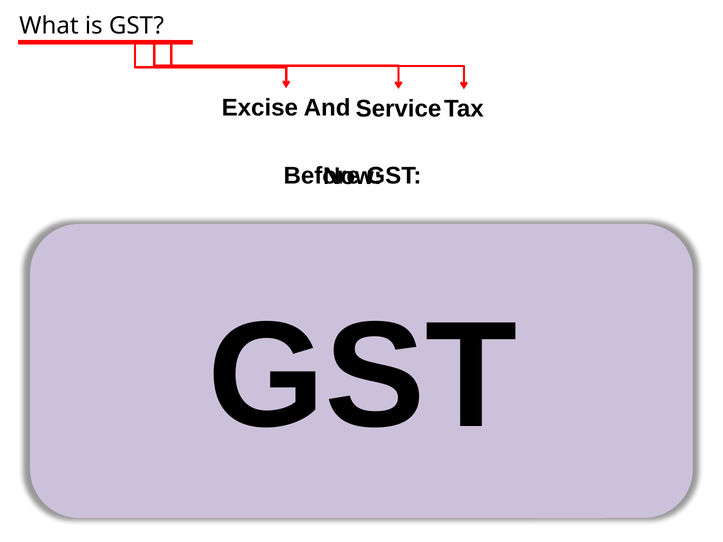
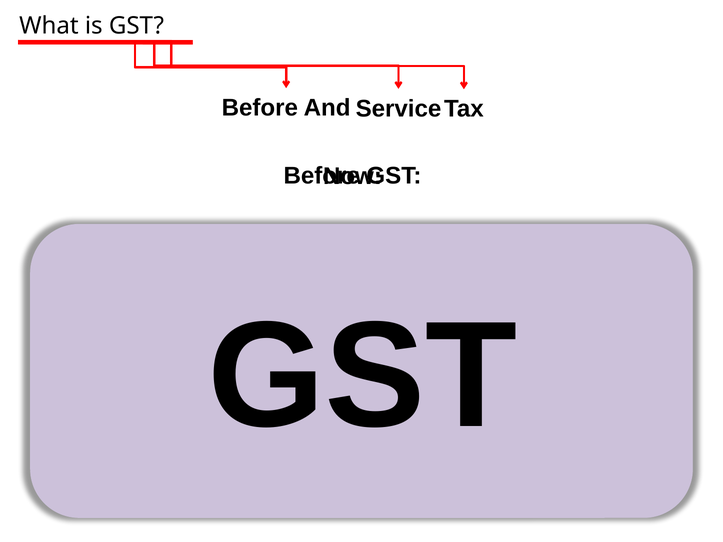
Excise at (260, 108): Excise -> Before
